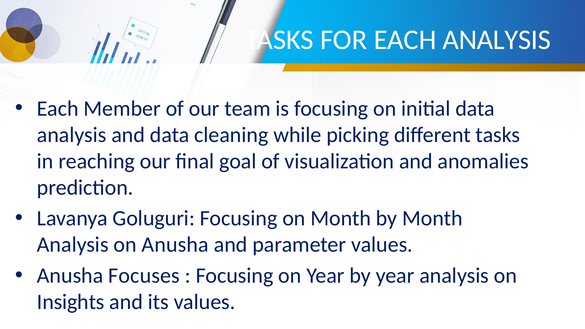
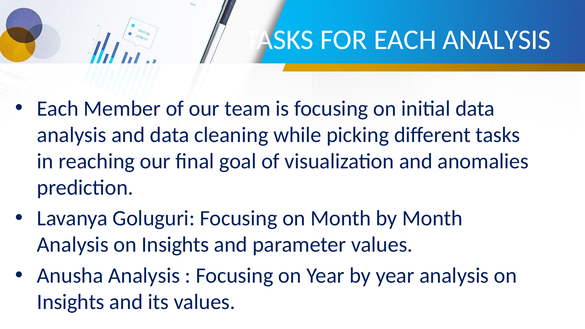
Anusha at (175, 245): Anusha -> Insights
Anusha Focuses: Focuses -> Analysis
